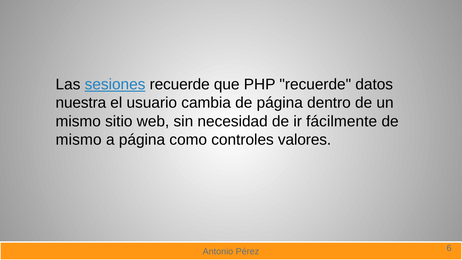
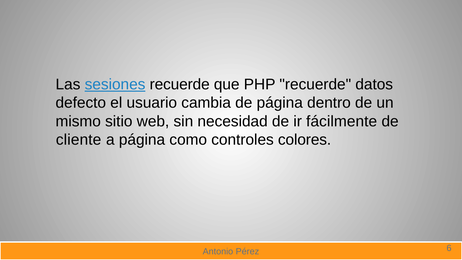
nuestra: nuestra -> defecto
mismo at (79, 140): mismo -> cliente
valores: valores -> colores
